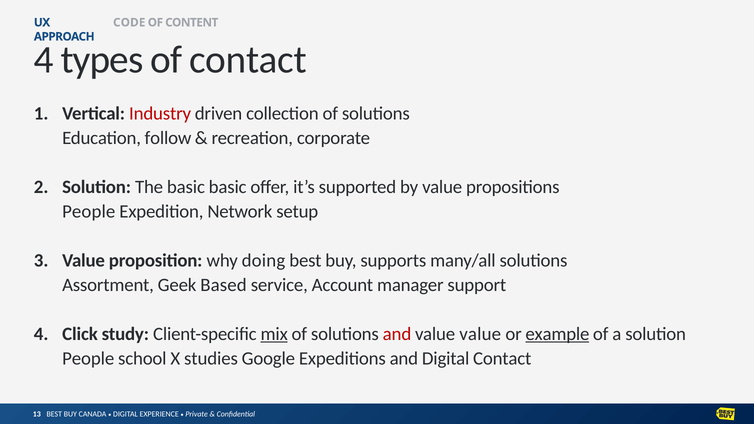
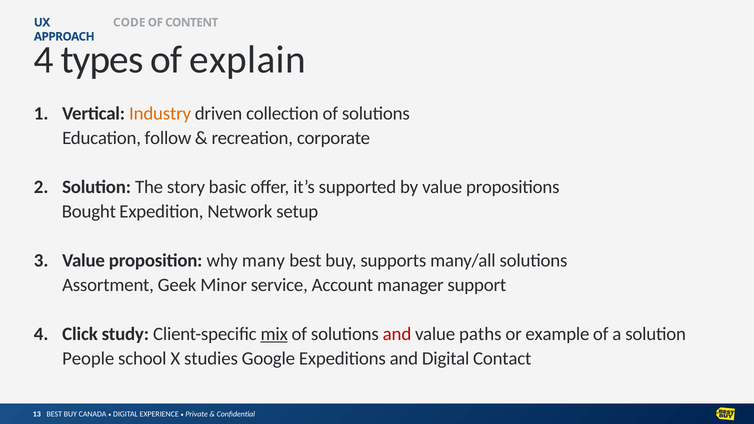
of contact: contact -> explain
Industry colour: red -> orange
The basic: basic -> story
People at (89, 212): People -> Bought
doing: doing -> many
Based: Based -> Minor
value value: value -> paths
example underline: present -> none
